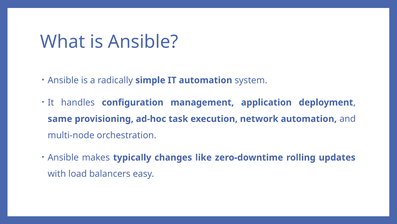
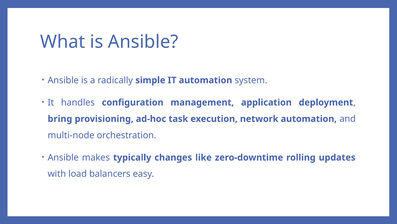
same: same -> bring
